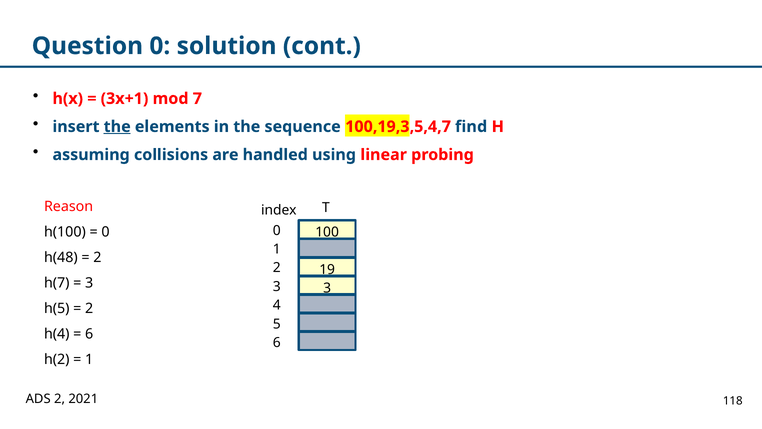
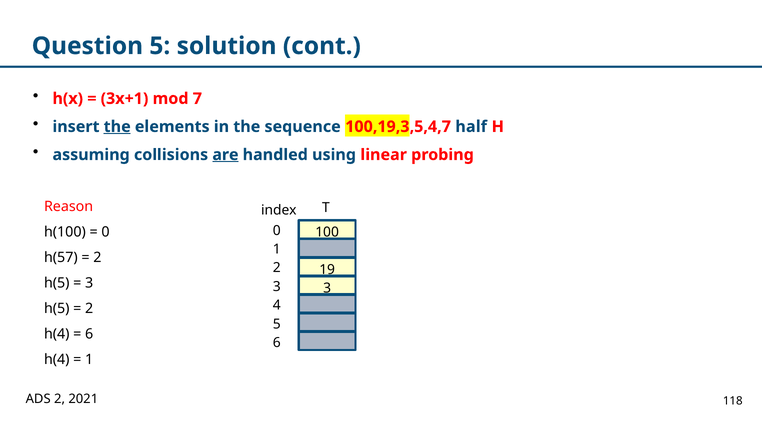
Question 0: 0 -> 5
find: find -> half
are underline: none -> present
h(48: h(48 -> h(57
h(7 at (57, 283): h(7 -> h(5
h(2 at (57, 359): h(2 -> h(4
